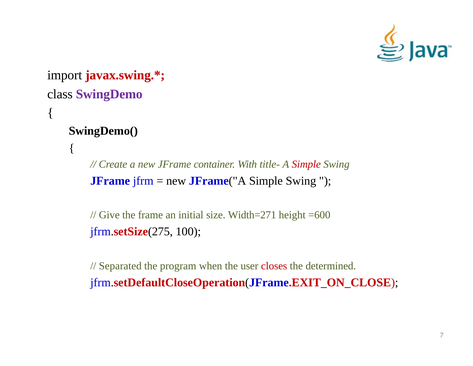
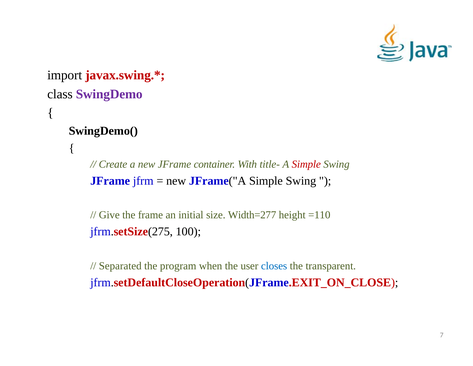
Width=271: Width=271 -> Width=277
=600: =600 -> =110
closes colour: red -> blue
determined: determined -> transparent
